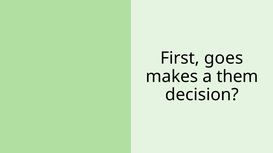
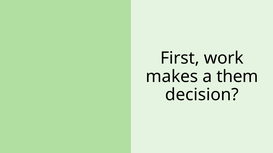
goes: goes -> work
